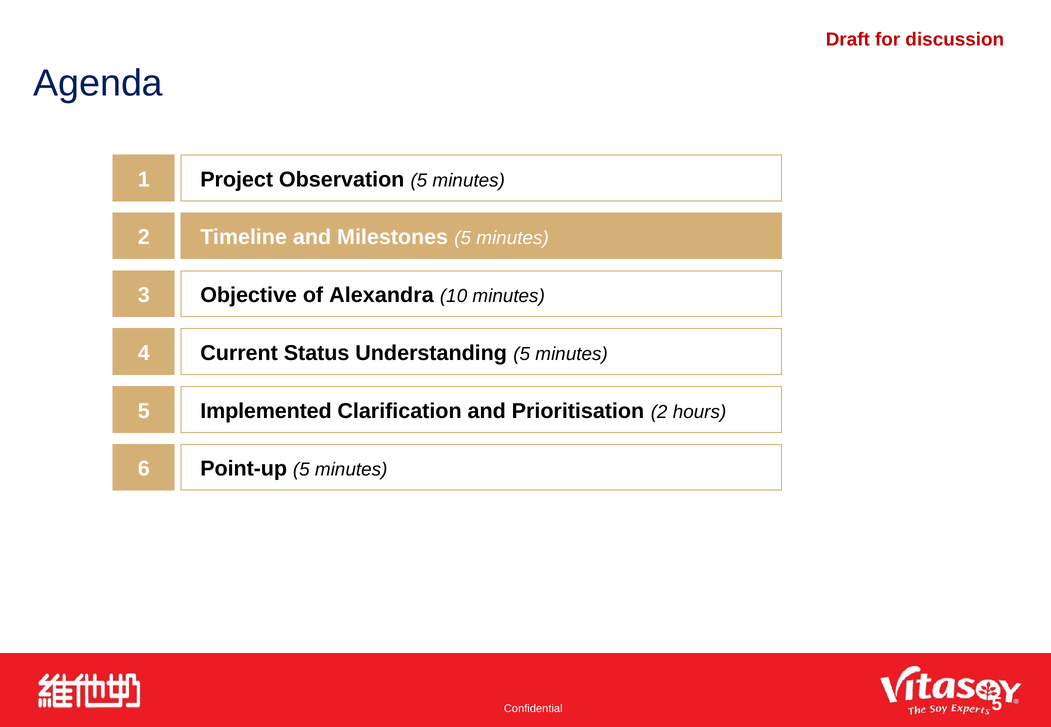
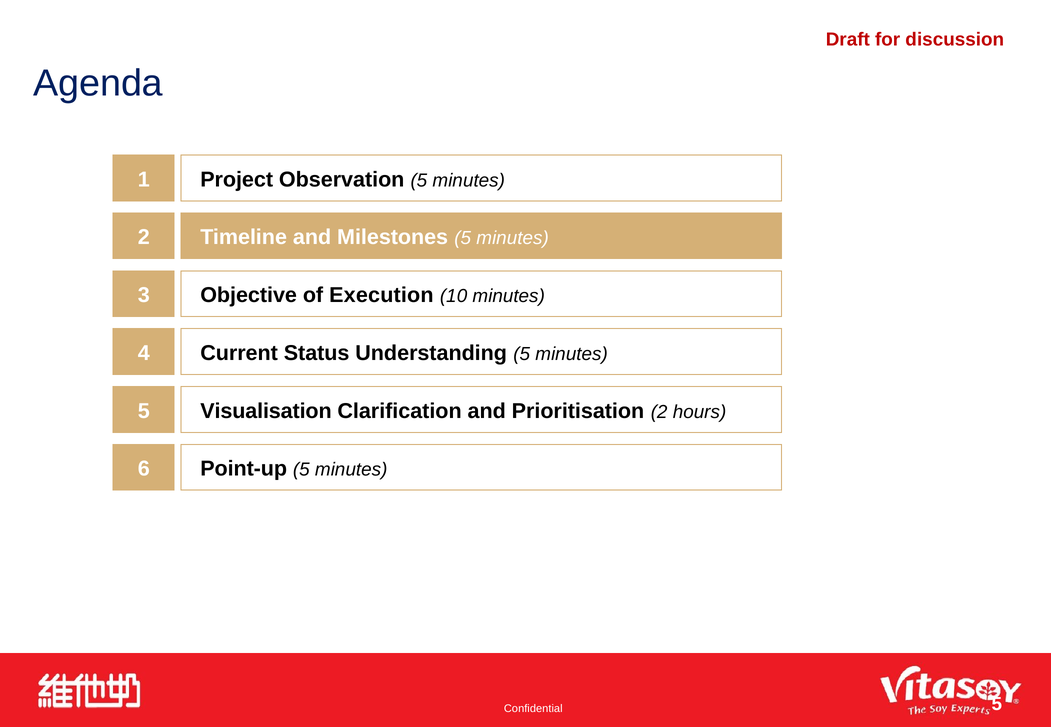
Alexandra: Alexandra -> Execution
Implemented: Implemented -> Visualisation
